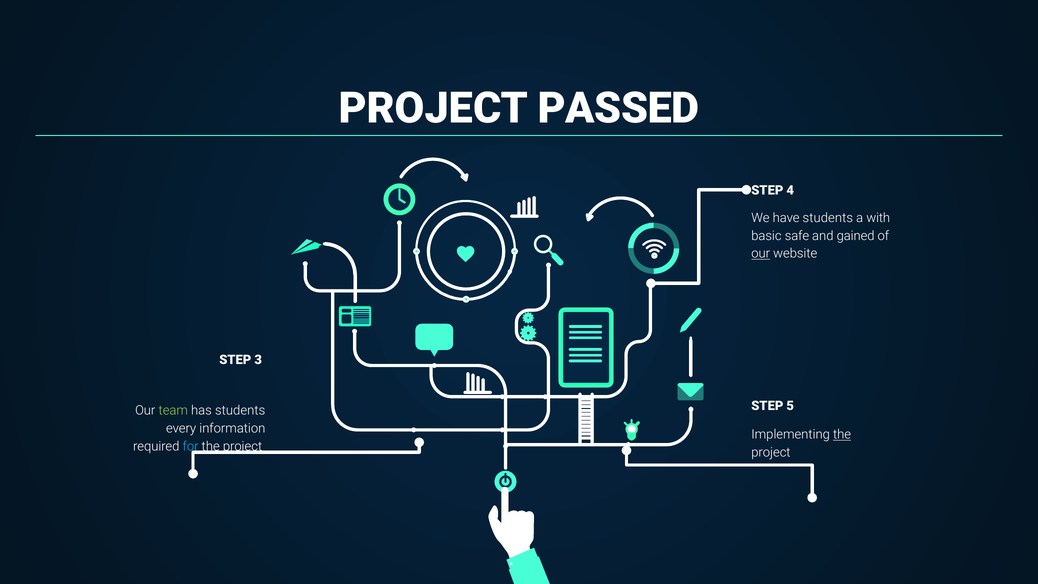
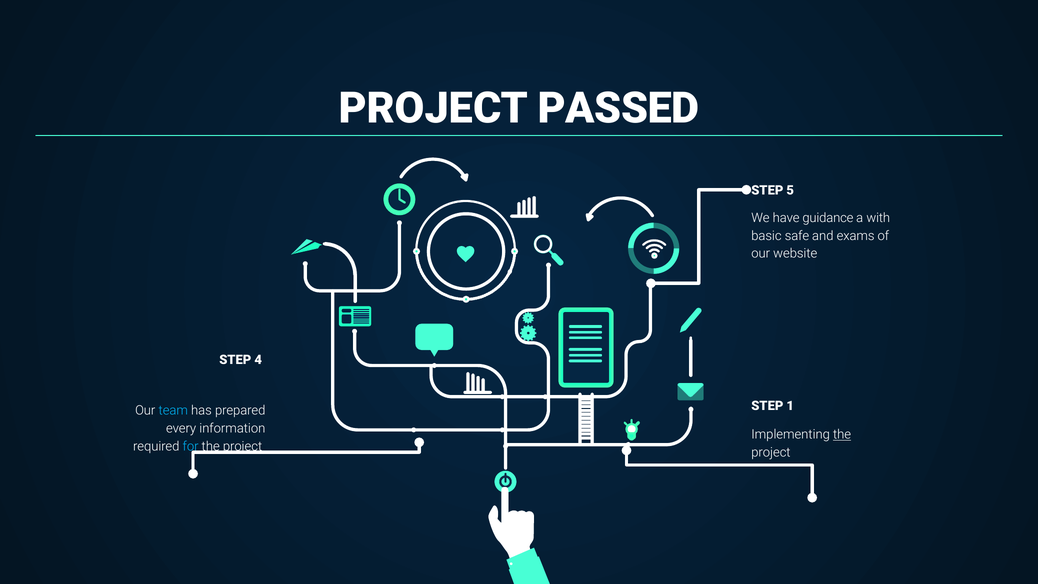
4: 4 -> 5
have students: students -> guidance
gained: gained -> exams
our at (761, 254) underline: present -> none
3: 3 -> 4
5: 5 -> 1
team colour: light green -> light blue
has students: students -> prepared
